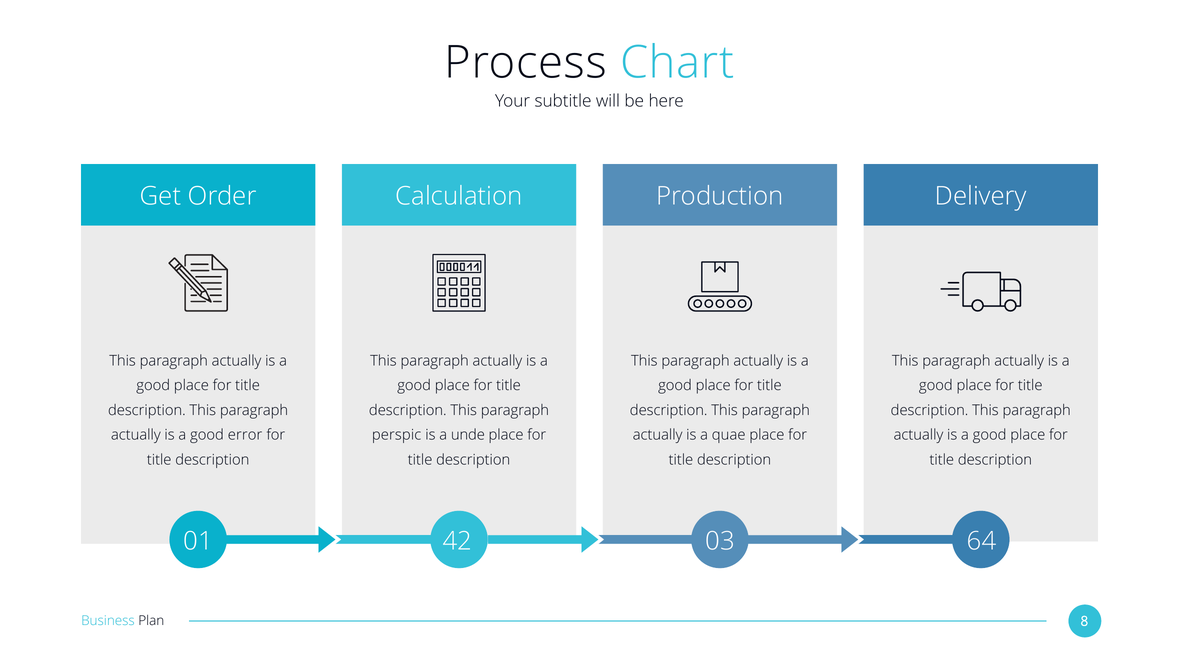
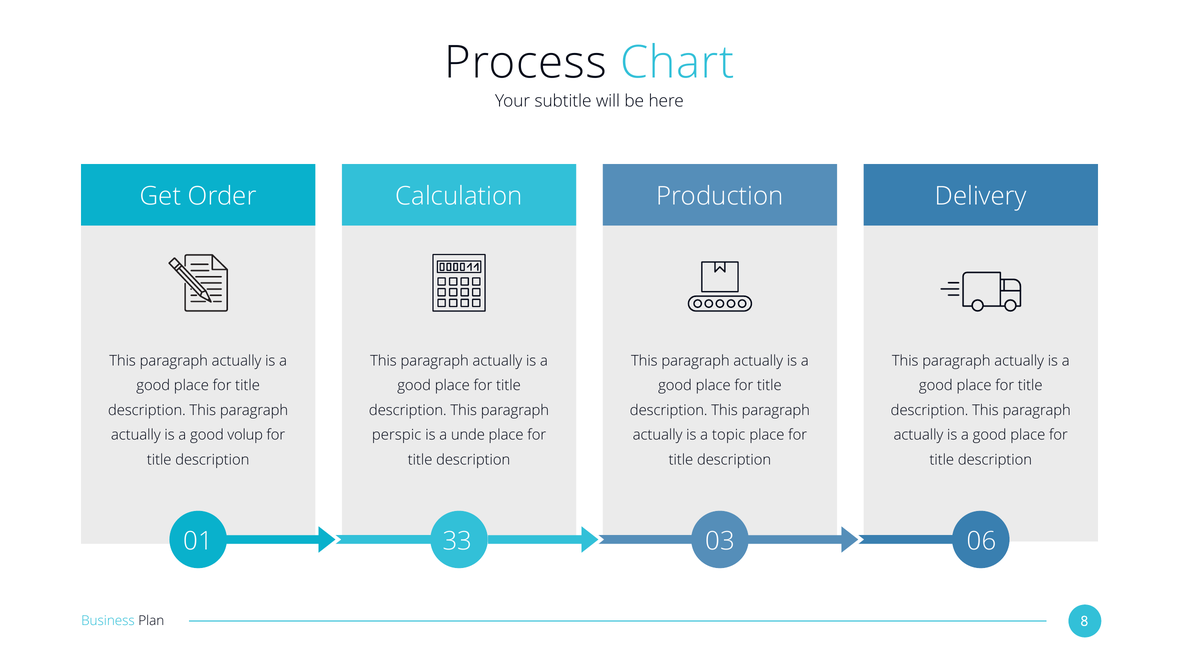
error: error -> volup
quae: quae -> topic
42: 42 -> 33
64: 64 -> 06
